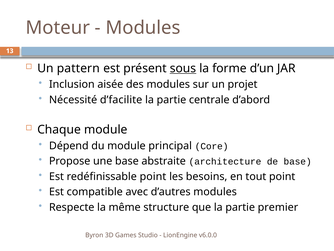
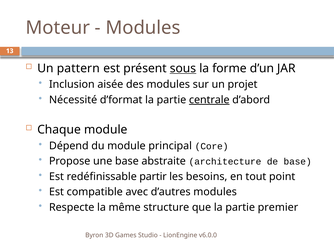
d’facilite: d’facilite -> d’format
centrale underline: none -> present
redéfinissable point: point -> partir
